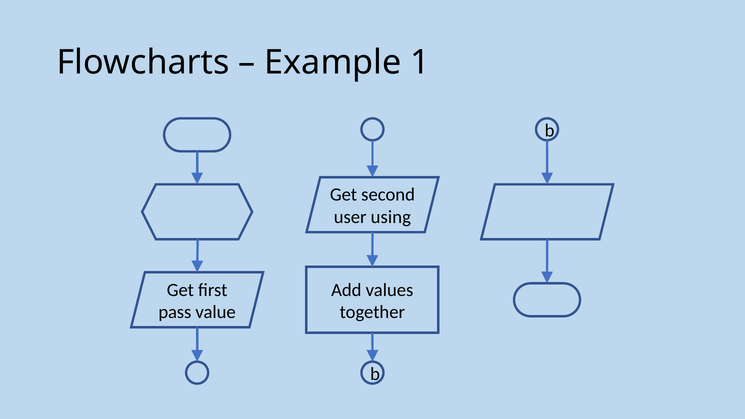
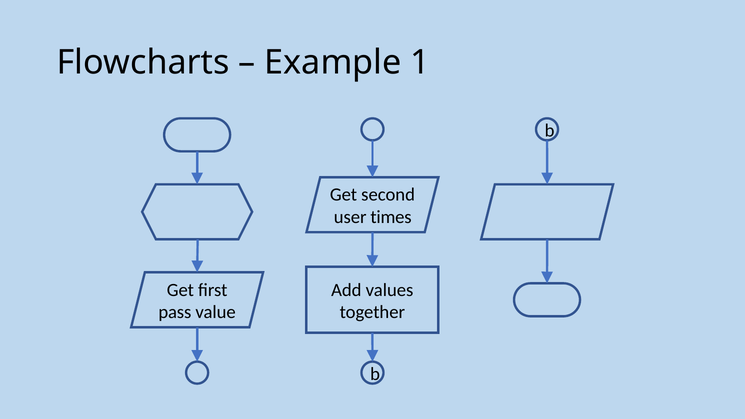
using: using -> times
